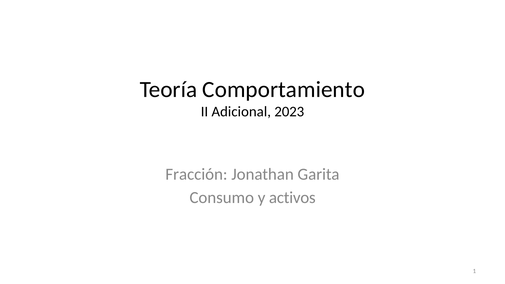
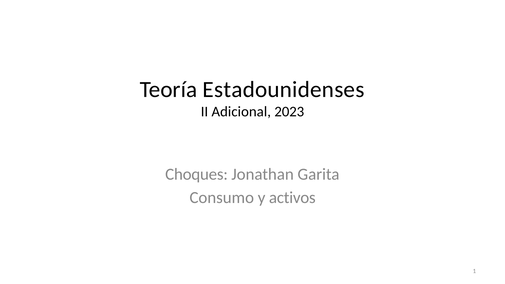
Comportamiento: Comportamiento -> Estadounidenses
Fracción: Fracción -> Choques
